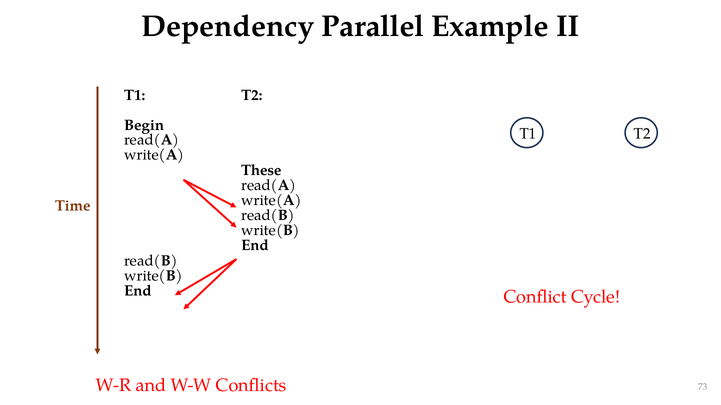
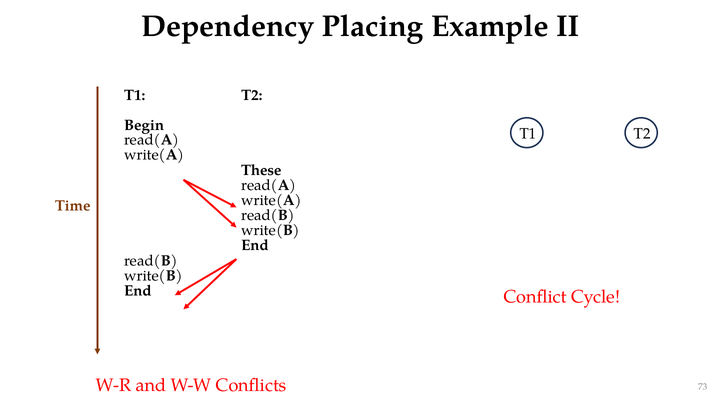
Parallel: Parallel -> Placing
